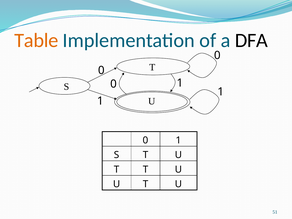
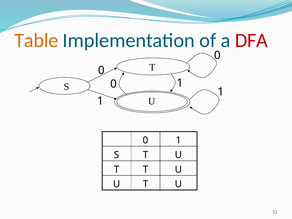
DFA colour: black -> red
